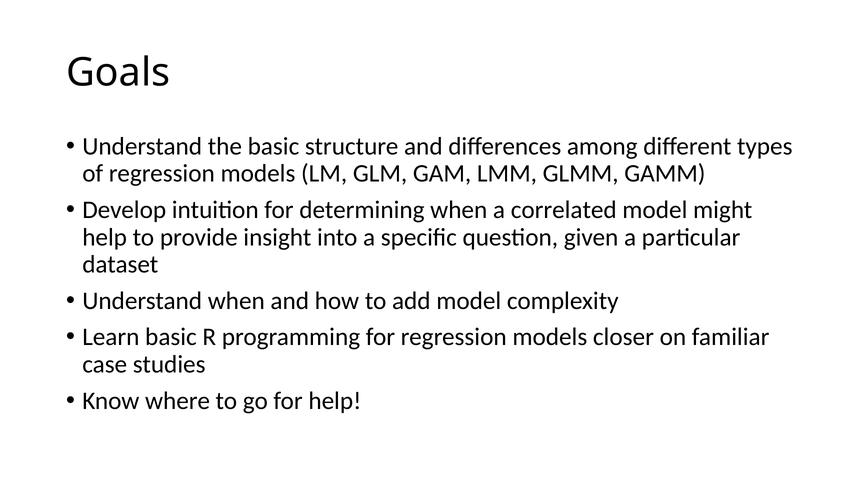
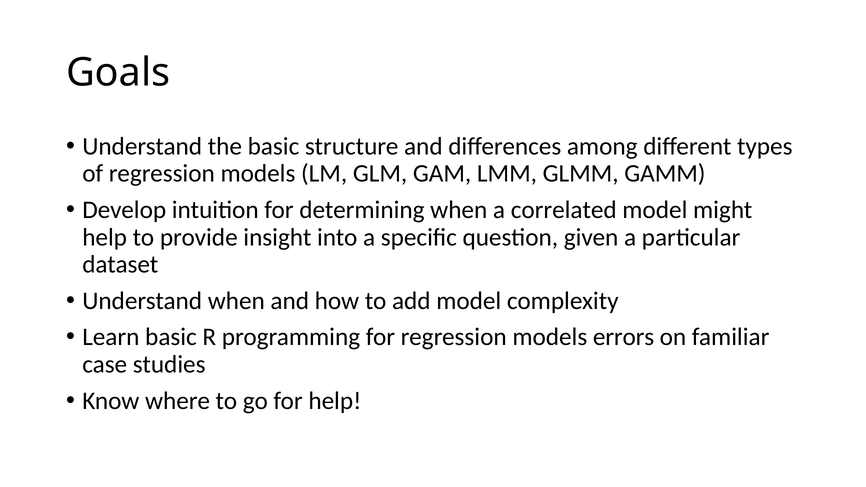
closer: closer -> errors
